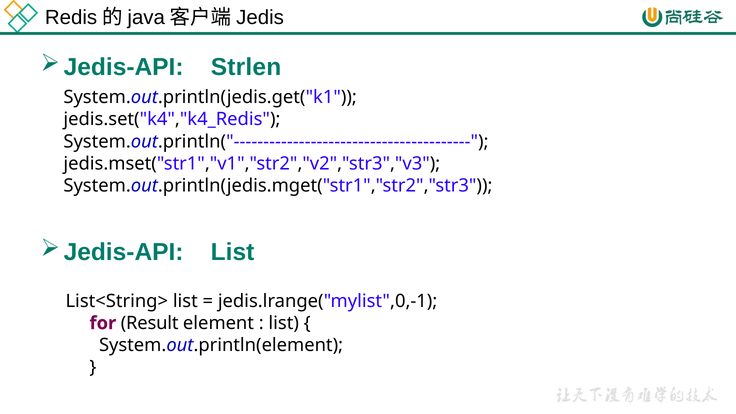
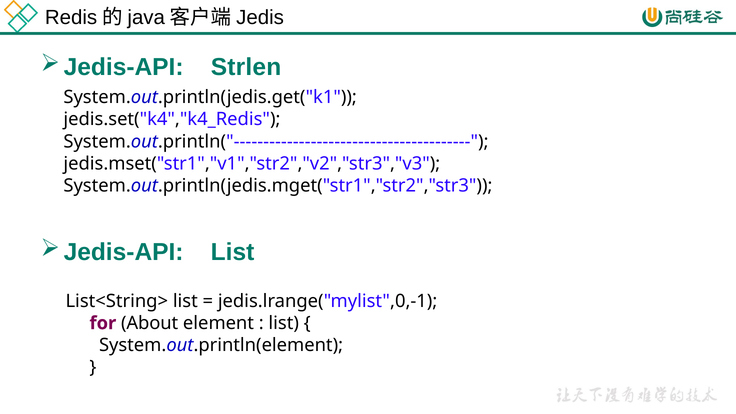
Result: Result -> About
